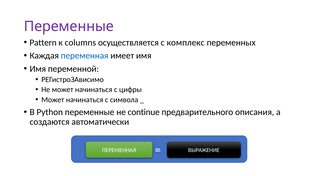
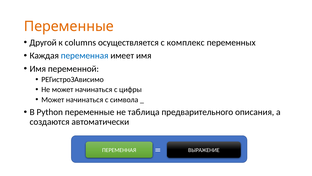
Переменные at (69, 26) colour: purple -> orange
Pattern: Pattern -> Другой
continue: continue -> таблица
